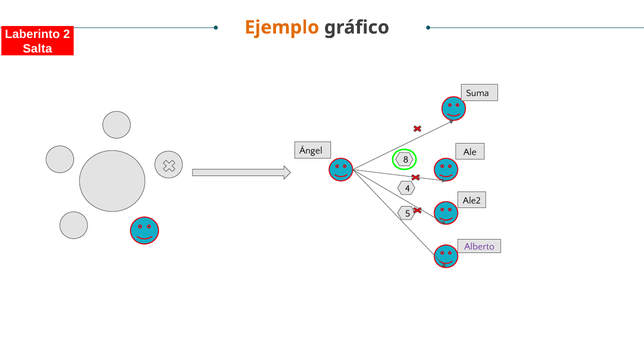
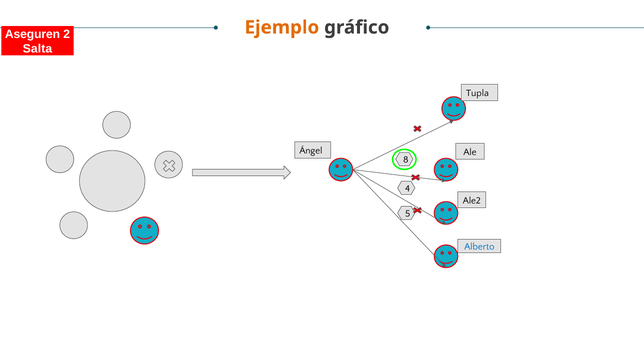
Laberinto: Laberinto -> Aseguren
Suma: Suma -> Tupla
Alberto colour: purple -> blue
